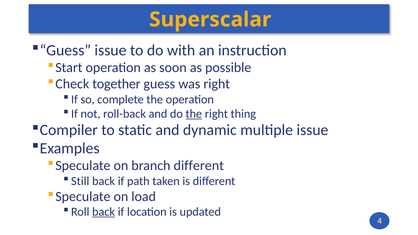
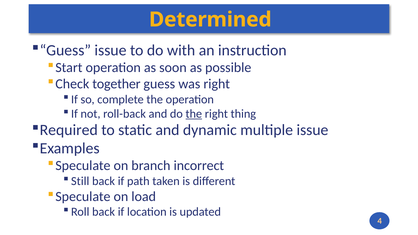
Superscalar: Superscalar -> Determined
Compiler: Compiler -> Required
branch different: different -> incorrect
back at (104, 212) underline: present -> none
